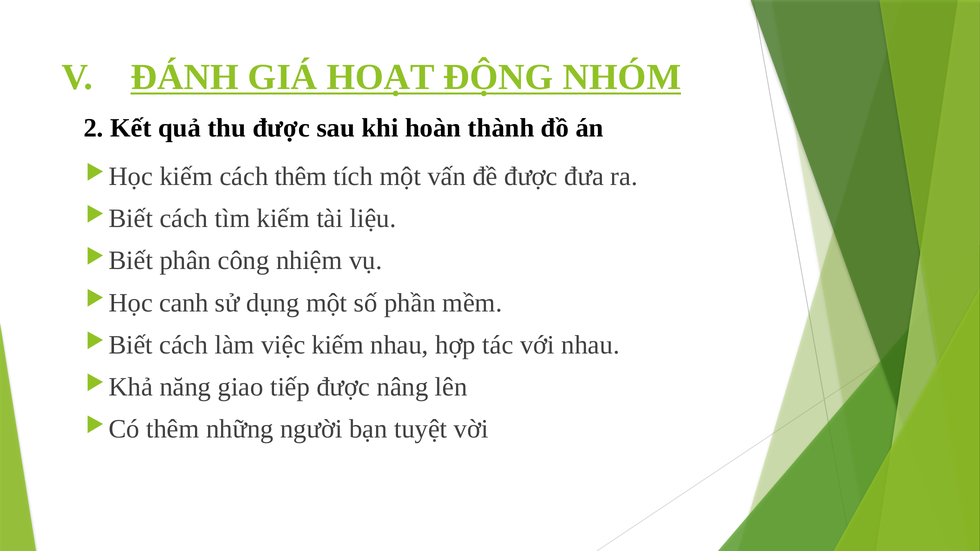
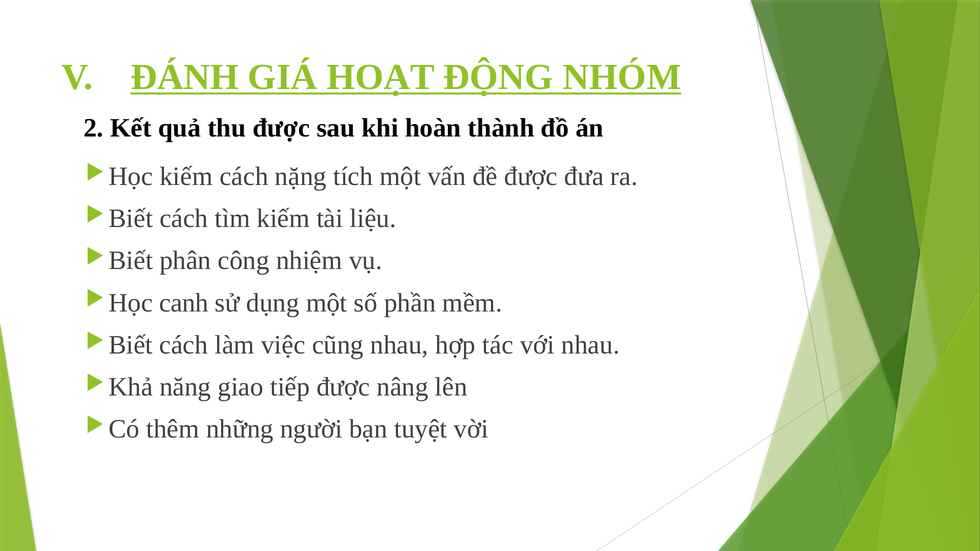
cách thêm: thêm -> nặng
việc kiếm: kiếm -> cũng
